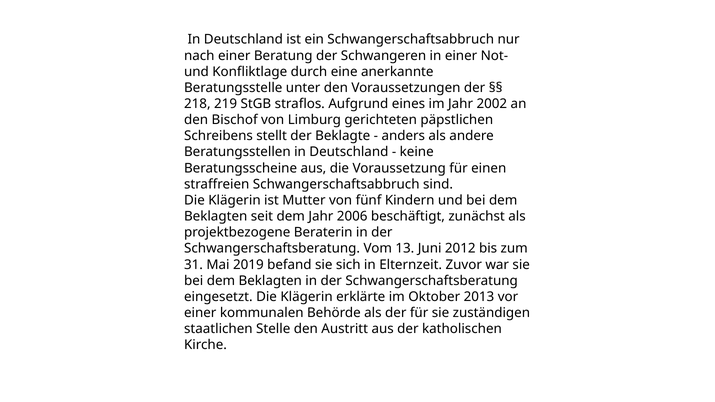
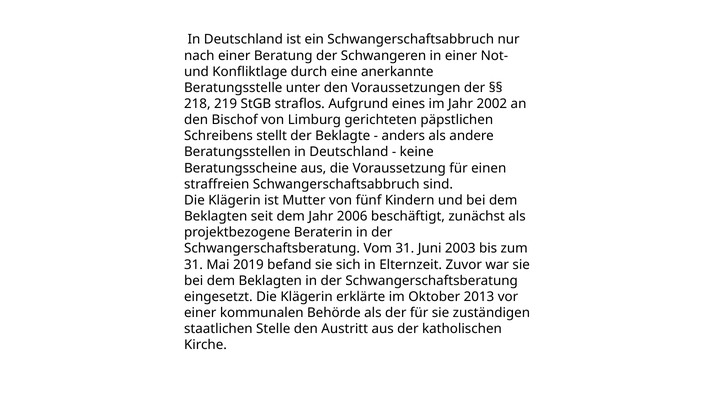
Vom 13: 13 -> 31
2012: 2012 -> 2003
